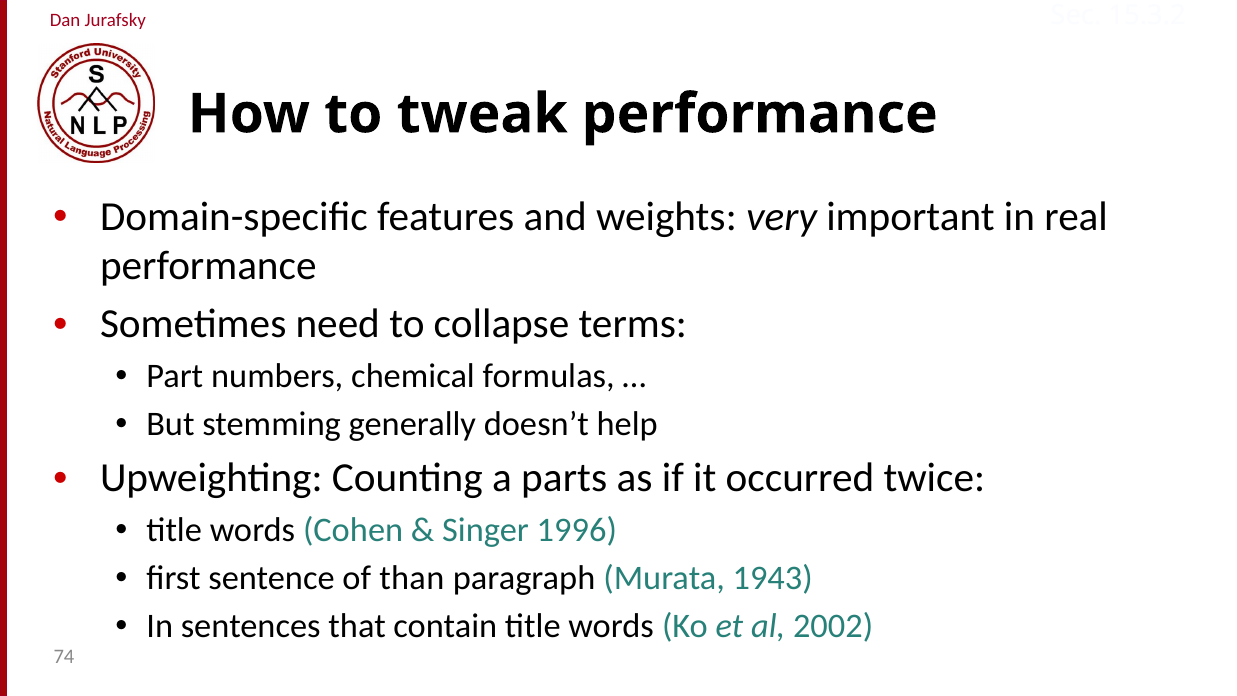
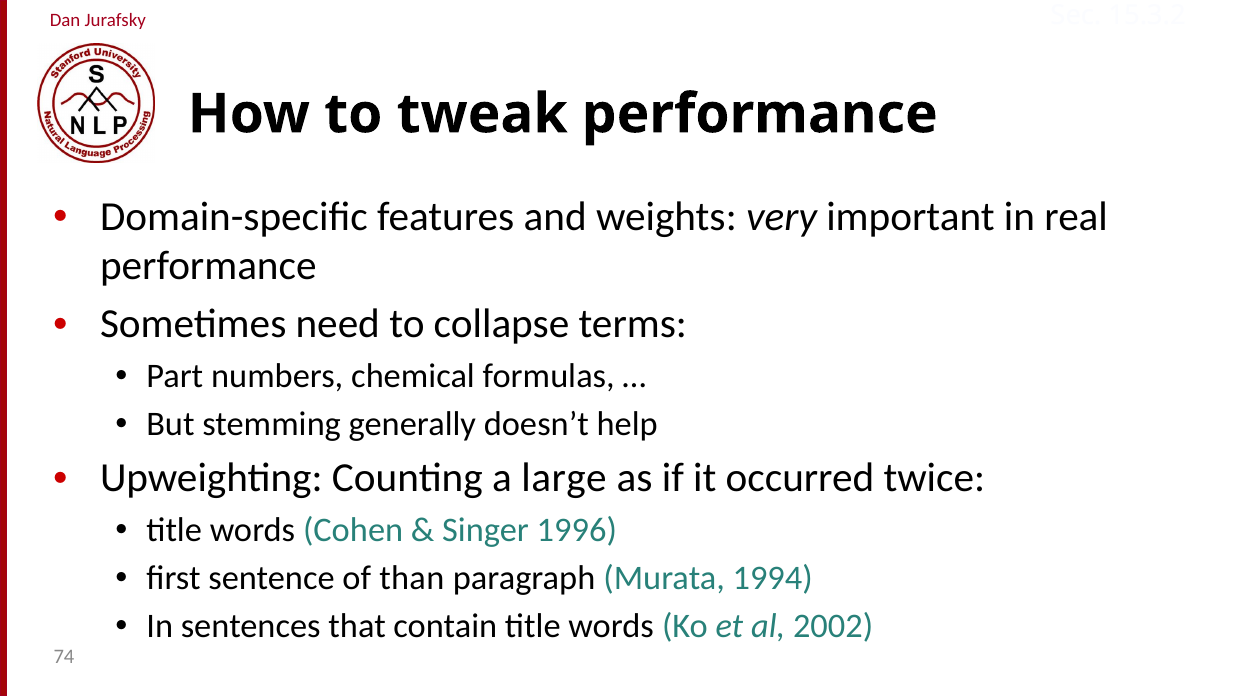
parts: parts -> large
1943: 1943 -> 1994
